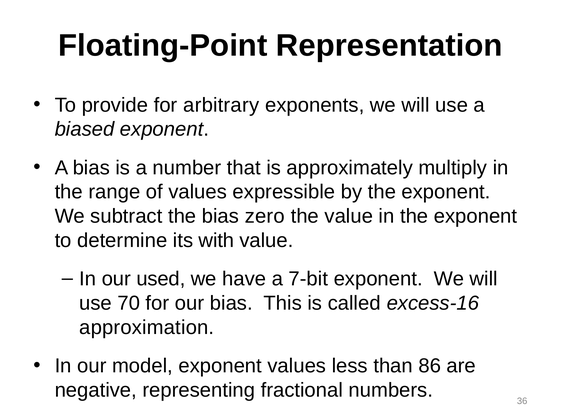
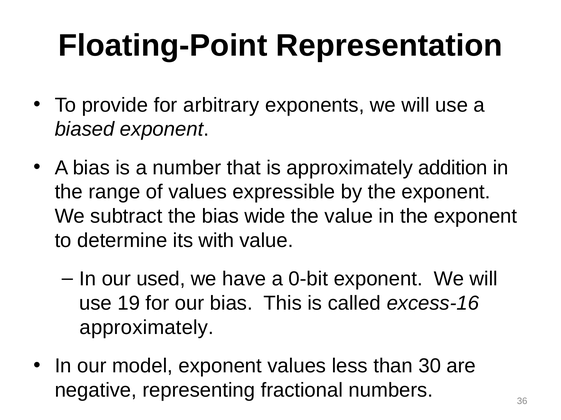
multiply: multiply -> addition
zero: zero -> wide
7-bit: 7-bit -> 0-bit
70: 70 -> 19
approximation at (147, 328): approximation -> approximately
86: 86 -> 30
